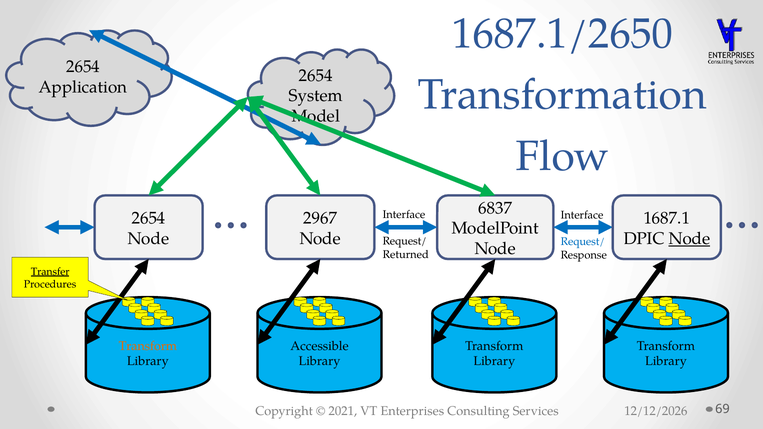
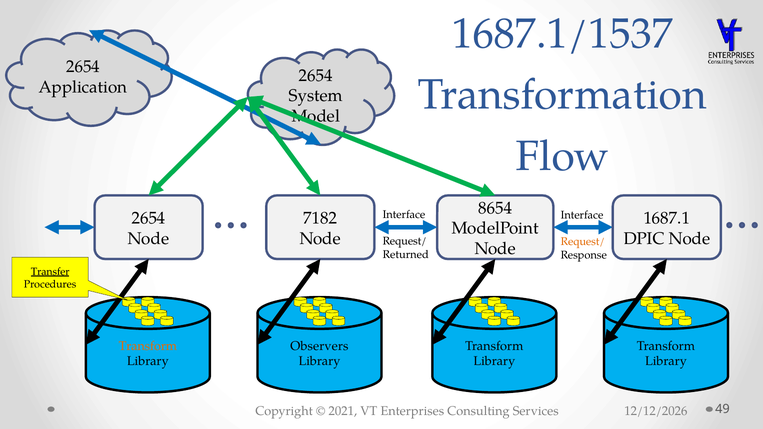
1687.1/2650: 1687.1/2650 -> 1687.1/1537
6837: 6837 -> 8654
2967: 2967 -> 7182
Node at (689, 239) underline: present -> none
Request/ at (583, 242) colour: blue -> orange
Accessible: Accessible -> Observers
69: 69 -> 49
